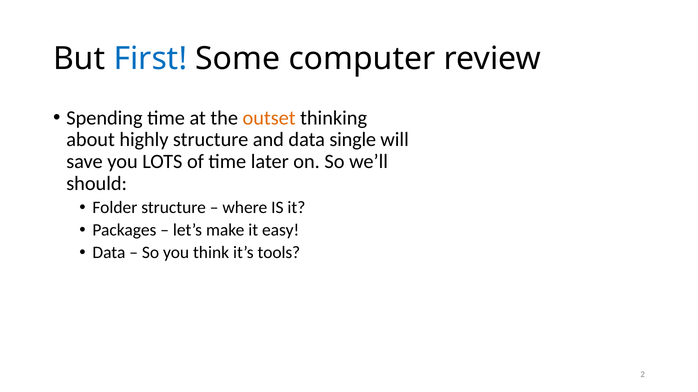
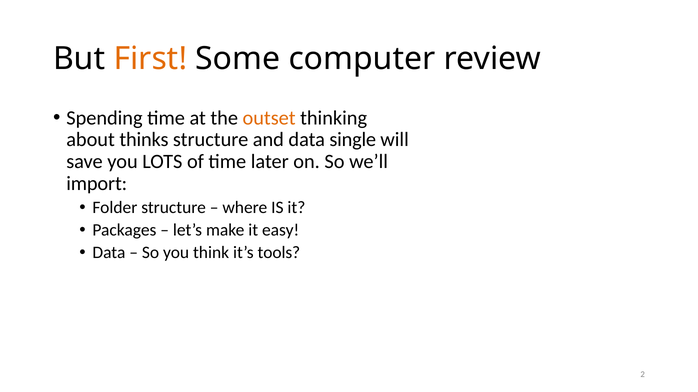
First colour: blue -> orange
highly: highly -> thinks
should: should -> import
